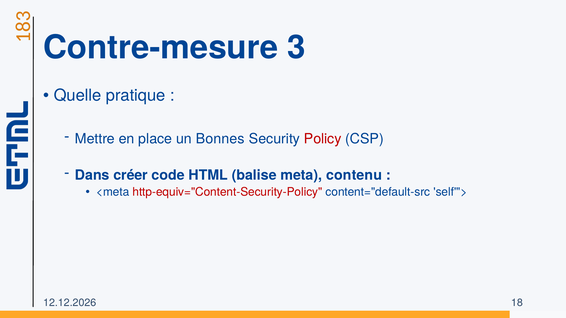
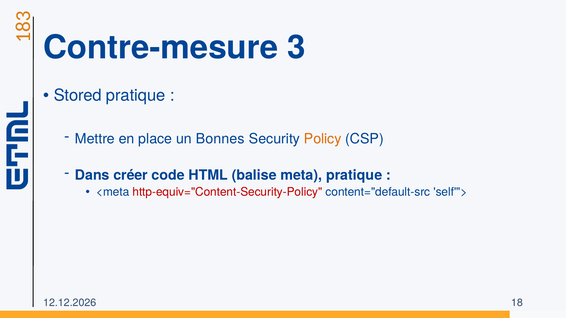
Quelle: Quelle -> Stored
Policy colour: red -> orange
meta contenu: contenu -> pratique
